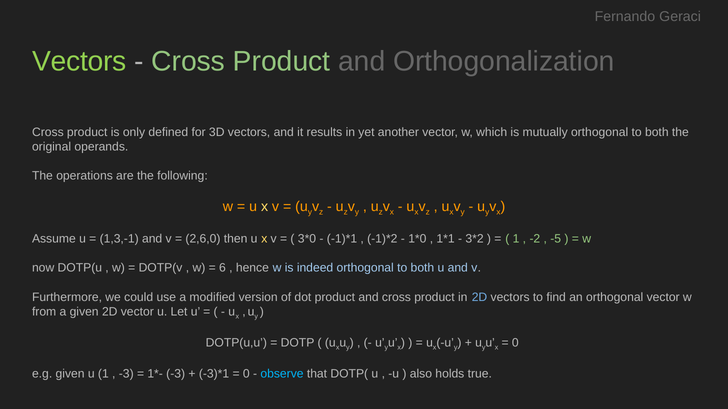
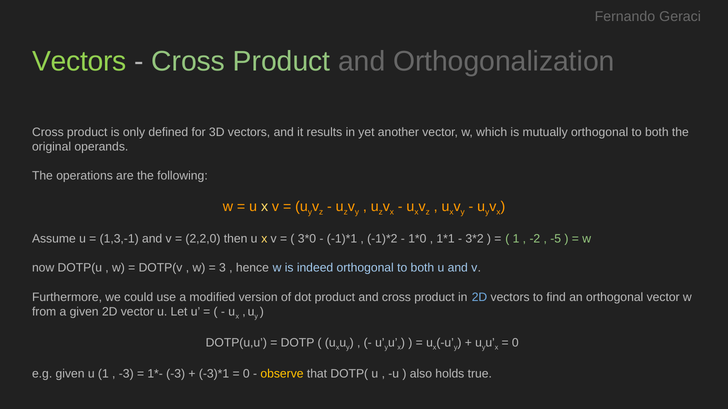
2,6,0: 2,6,0 -> 2,2,0
6: 6 -> 3
observe colour: light blue -> yellow
